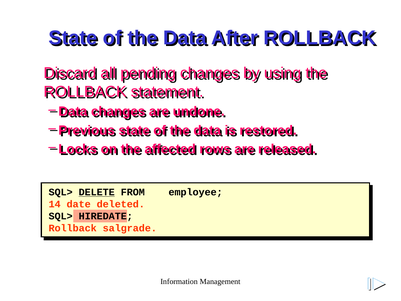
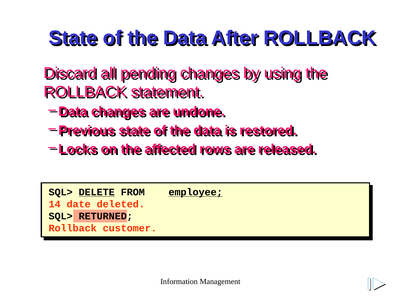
employee underline: none -> present
HIREDATE: HIREDATE -> RETURNED
salgrade: salgrade -> customer
